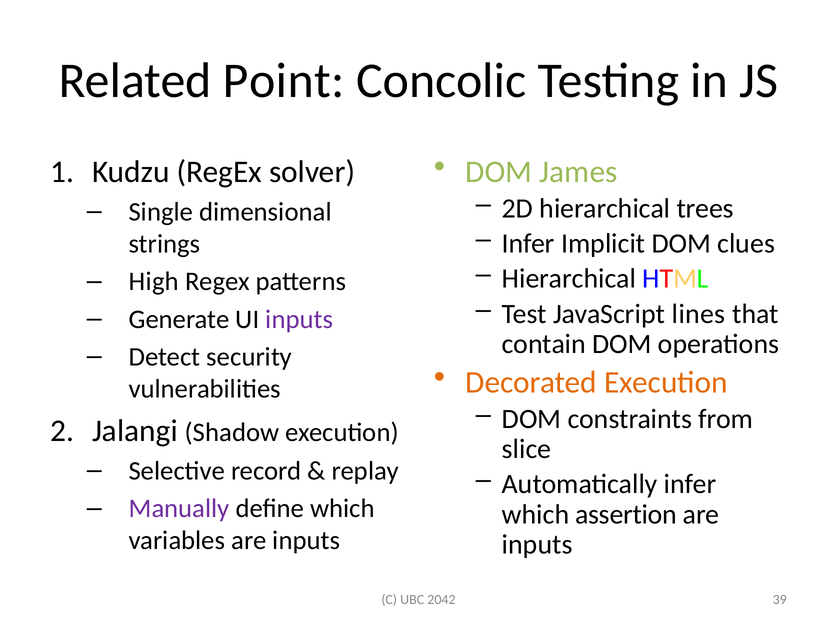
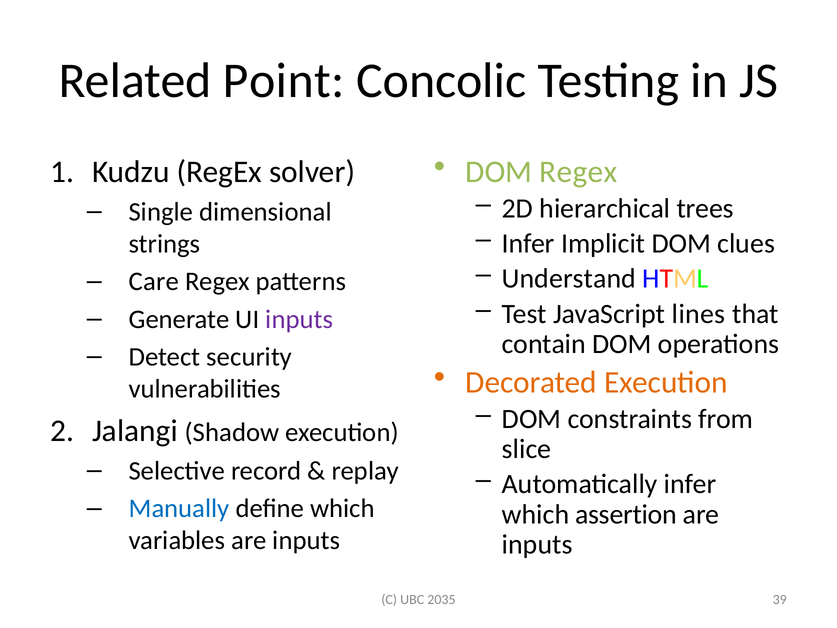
DOM James: James -> Regex
Hierarchical at (569, 279): Hierarchical -> Understand
High: High -> Care
Manually colour: purple -> blue
2042: 2042 -> 2035
